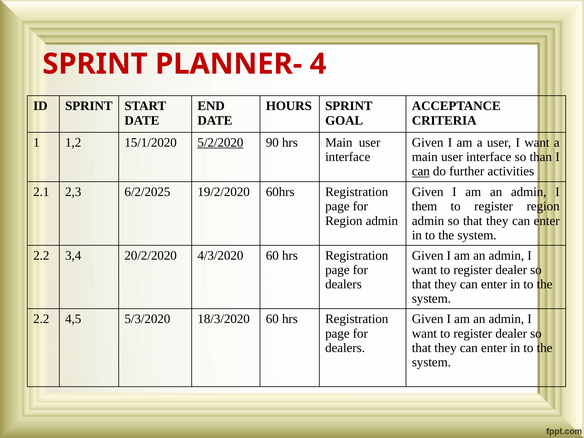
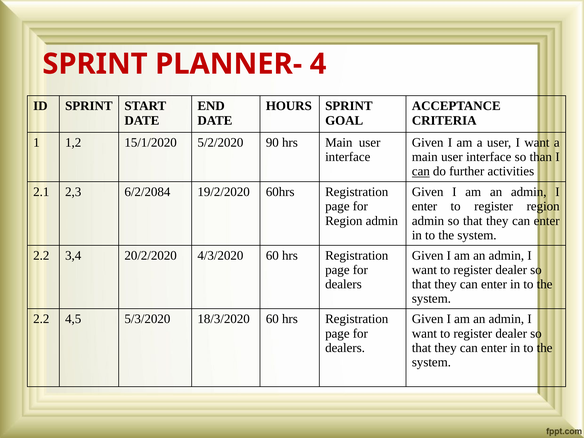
5/2/2020 underline: present -> none
6/2/2025: 6/2/2025 -> 6/2/2084
them at (424, 206): them -> enter
